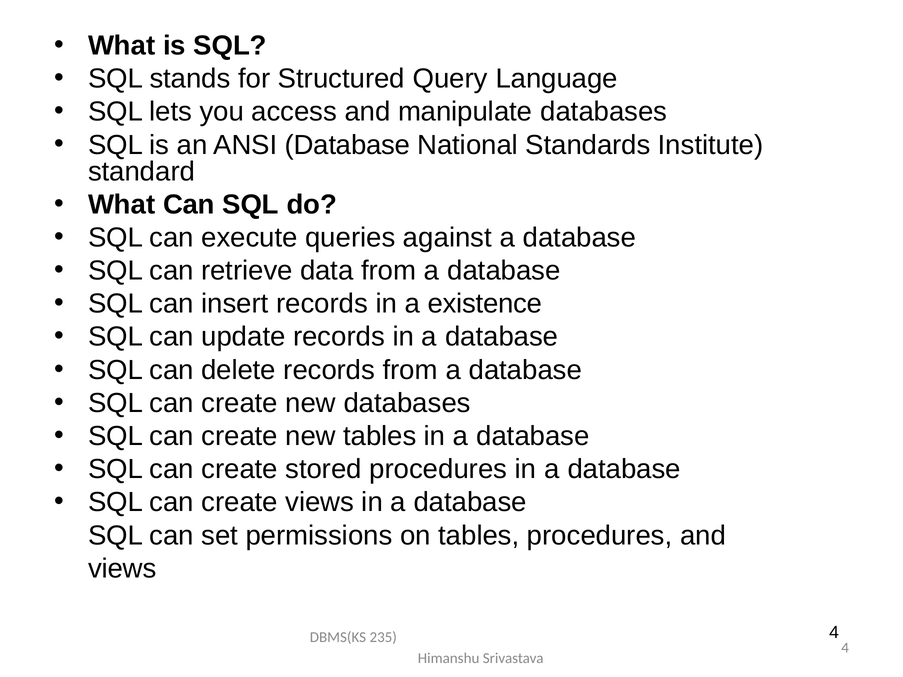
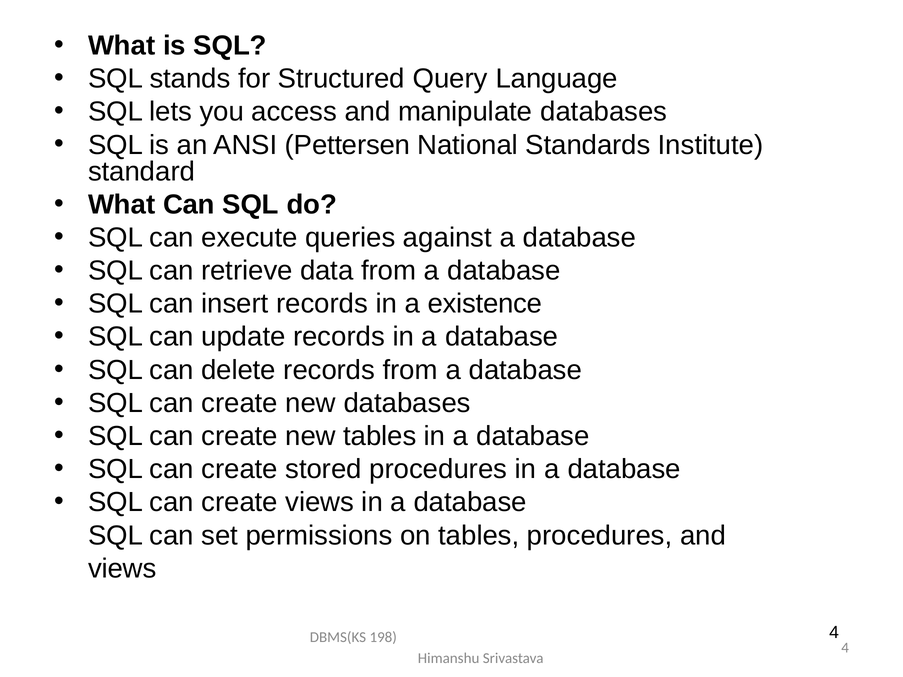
ANSI Database: Database -> Pettersen
235: 235 -> 198
